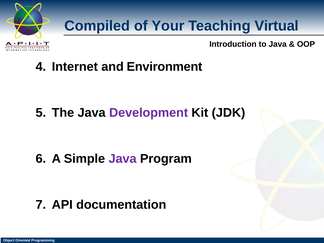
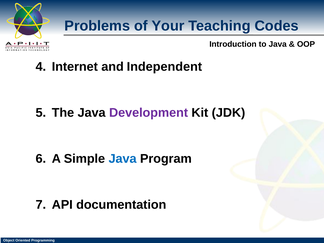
Compiled: Compiled -> Problems
Virtual: Virtual -> Codes
Environment: Environment -> Independent
Java at (123, 159) colour: purple -> blue
